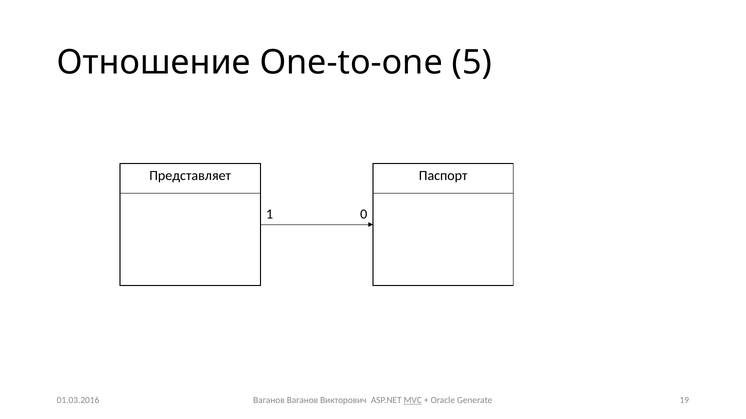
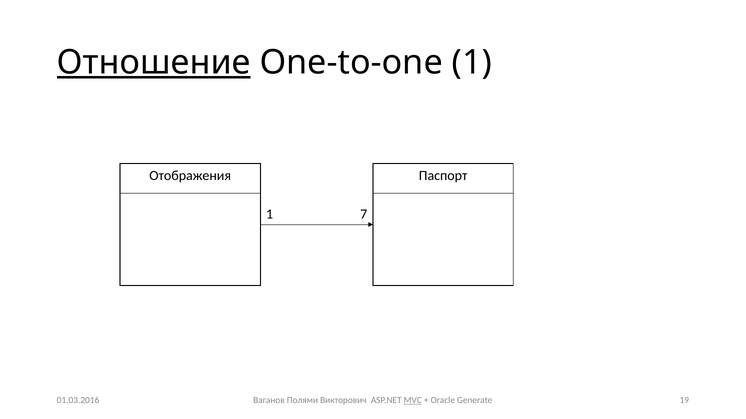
Отношение underline: none -> present
One-to-one 5: 5 -> 1
Представляет: Представляет -> Отображения
0: 0 -> 7
Ваганов Ваганов: Ваганов -> Полями
